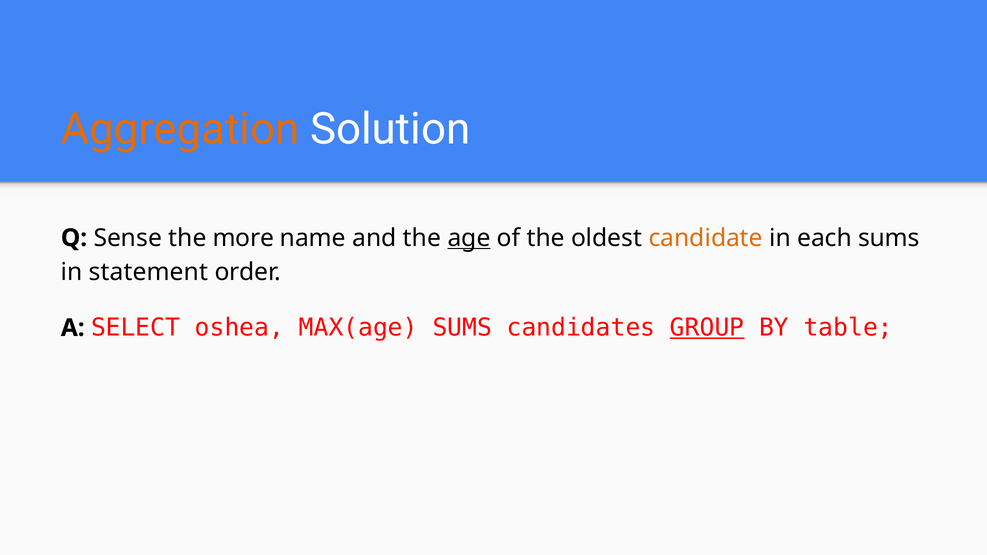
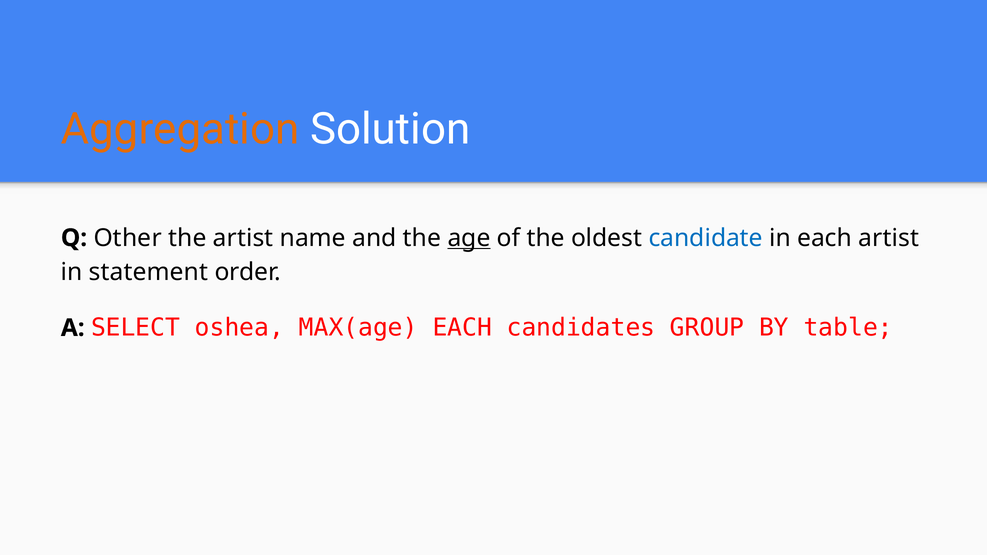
Sense: Sense -> Other
the more: more -> artist
candidate colour: orange -> blue
each sums: sums -> artist
MAX(age SUMS: SUMS -> EACH
GROUP underline: present -> none
